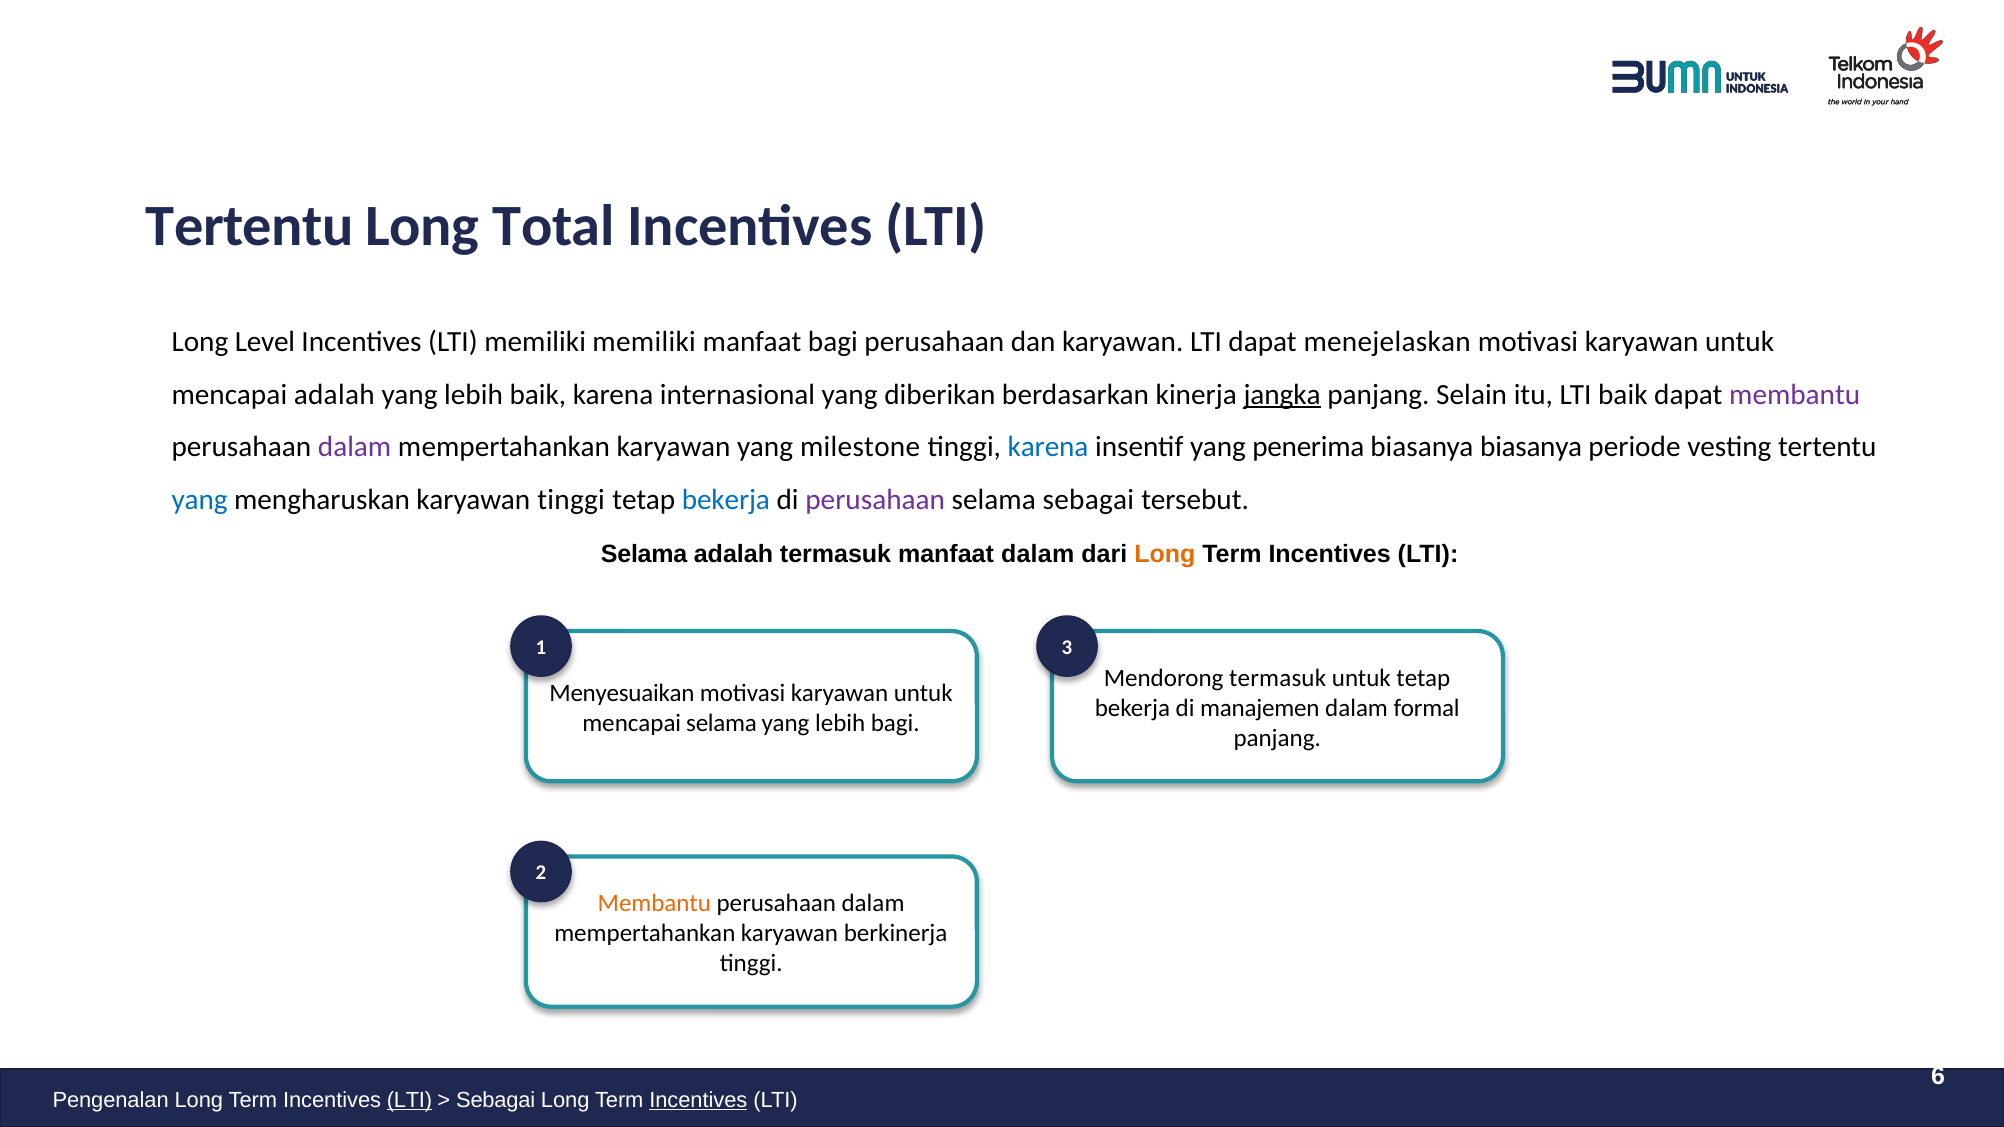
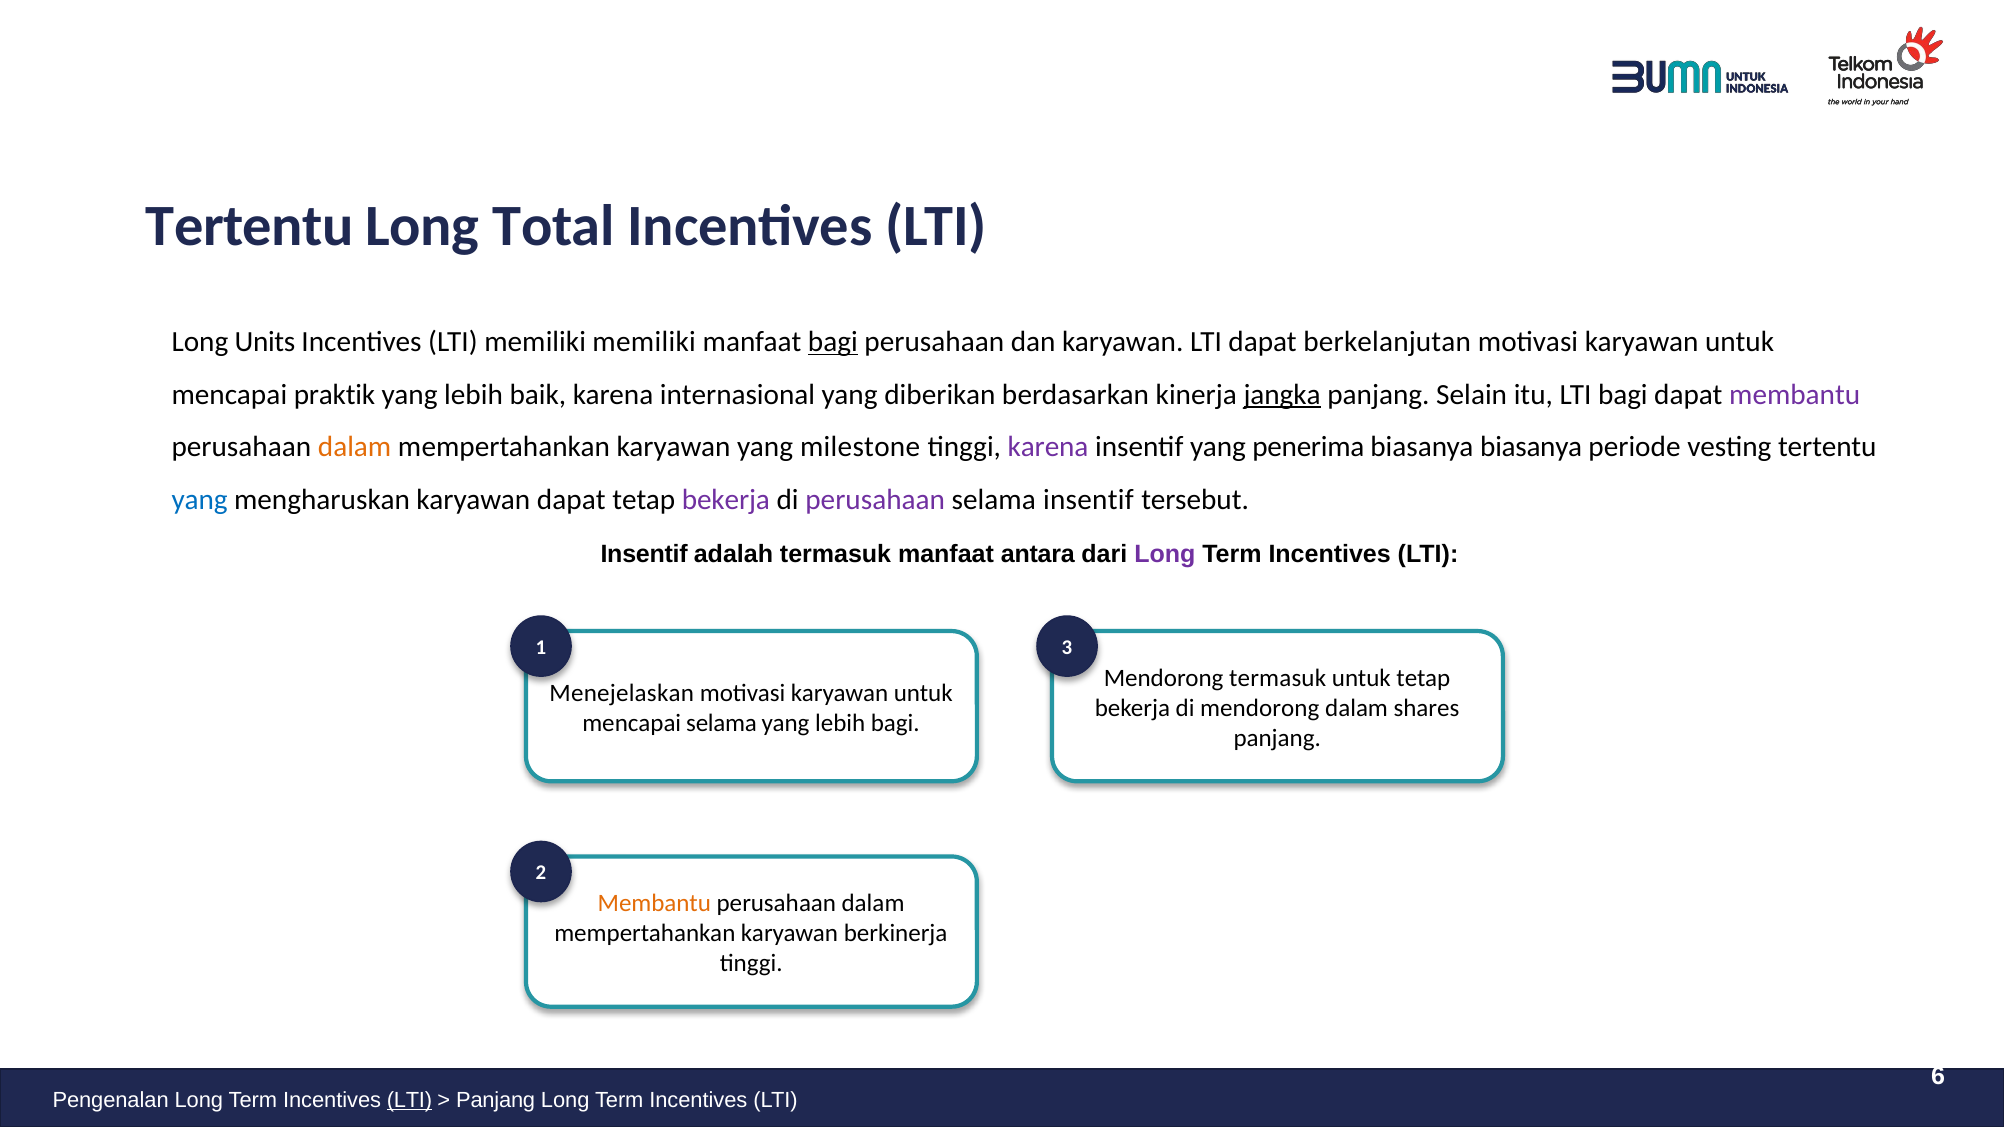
Level: Level -> Units
bagi at (833, 342) underline: none -> present
menejelaskan: menejelaskan -> berkelanjutan
mencapai adalah: adalah -> praktik
LTI baik: baik -> bagi
dalam at (355, 447) colour: purple -> orange
karena at (1048, 447) colour: blue -> purple
karyawan tinggi: tinggi -> dapat
bekerja at (726, 500) colour: blue -> purple
selama sebagai: sebagai -> insentif
Selama at (644, 555): Selama -> Insentif
manfaat dalam: dalam -> antara
Long at (1165, 555) colour: orange -> purple
Menyesuaikan: Menyesuaikan -> Menejelaskan
di manajemen: manajemen -> mendorong
formal: formal -> shares
Sebagai at (496, 1100): Sebagai -> Panjang
Incentives at (698, 1100) underline: present -> none
